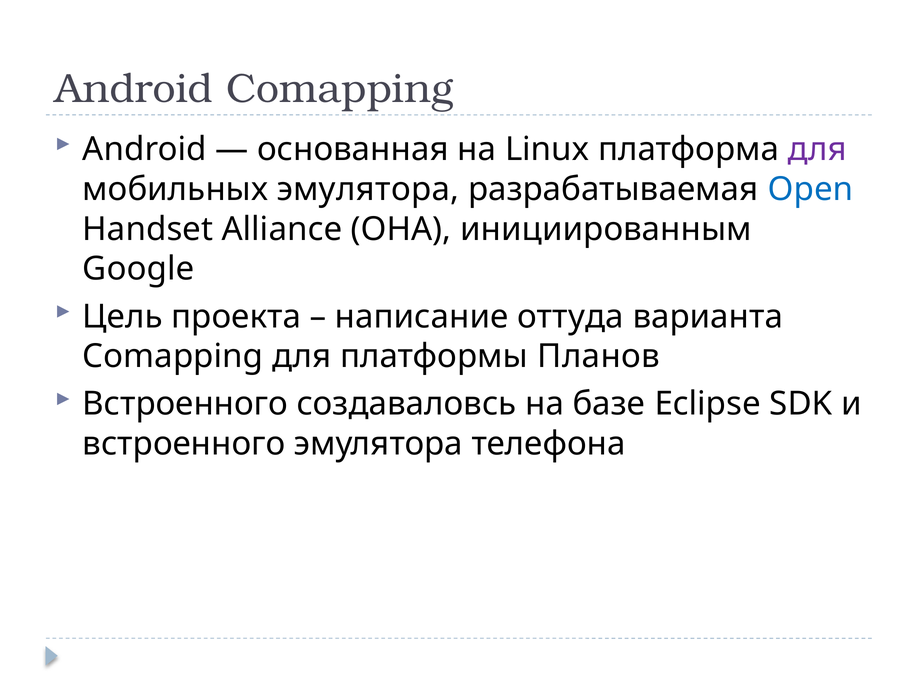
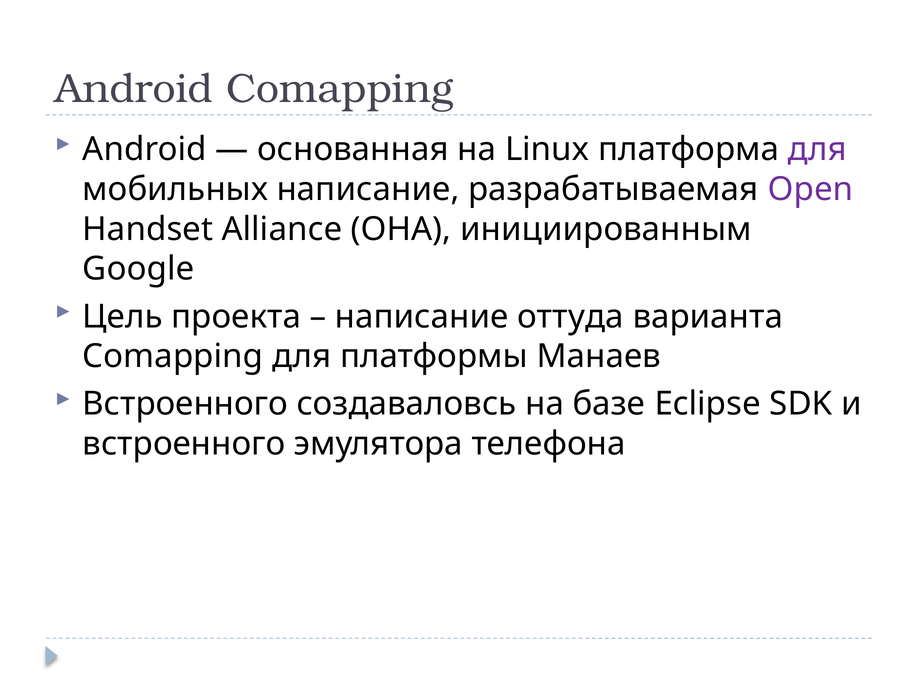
мобильных эмулятора: эмулятора -> написание
Open colour: blue -> purple
Планов: Планов -> Манаев
